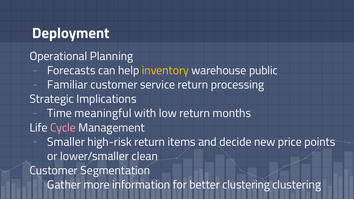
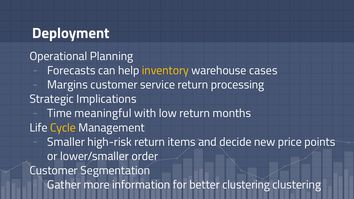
public: public -> cases
Familiar: Familiar -> Margins
Cycle colour: pink -> yellow
clean: clean -> order
